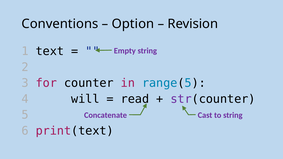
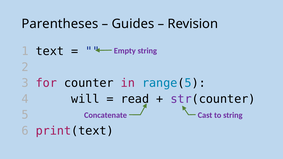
Conventions: Conventions -> Parentheses
Option: Option -> Guides
